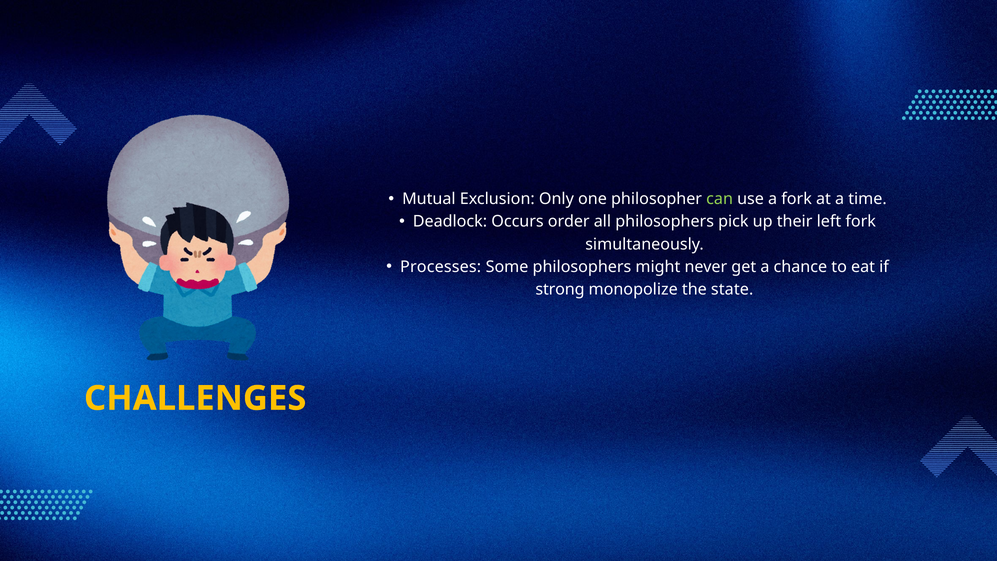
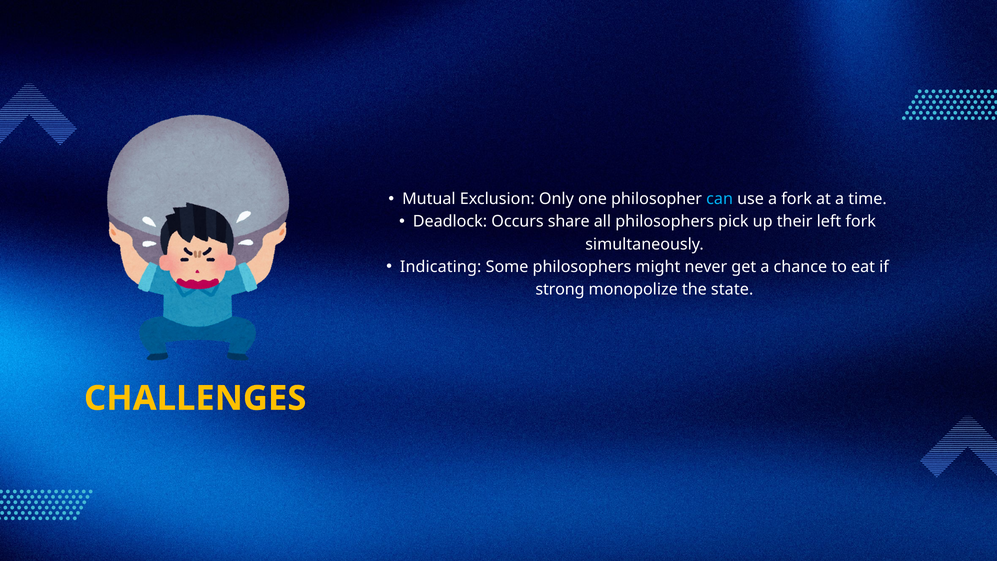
can colour: light green -> light blue
order: order -> share
Processes: Processes -> Indicating
